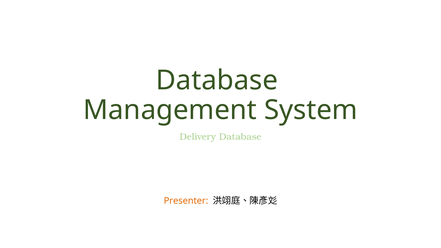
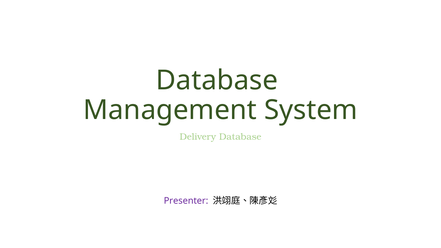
Presenter colour: orange -> purple
